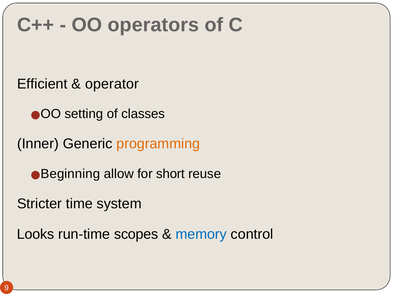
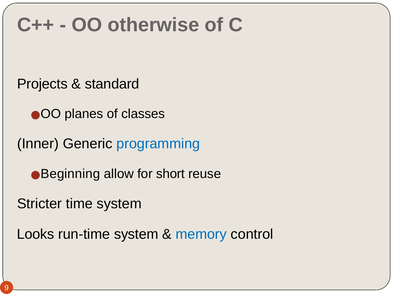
operators: operators -> otherwise
Efficient: Efficient -> Projects
operator: operator -> standard
setting: setting -> planes
programming colour: orange -> blue
run-time scopes: scopes -> system
